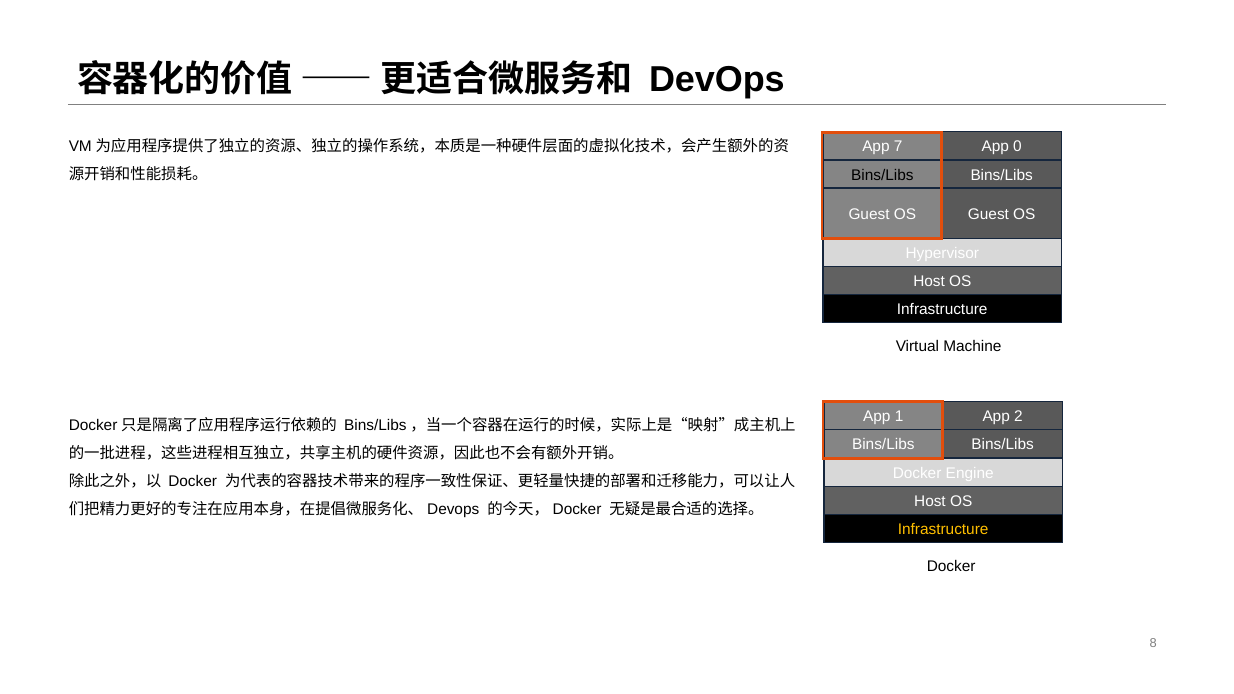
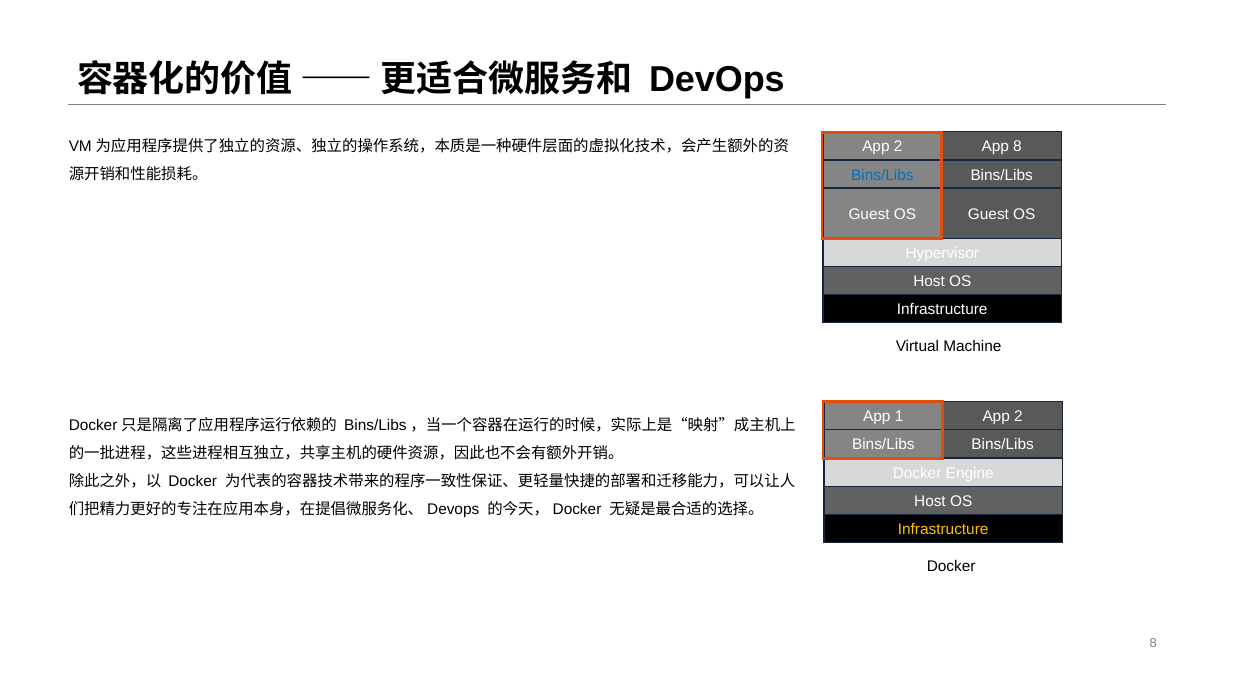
7 at (898, 147): 7 -> 2
App 0: 0 -> 8
Bins/Libs at (882, 175) colour: black -> blue
